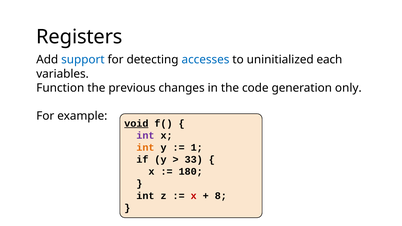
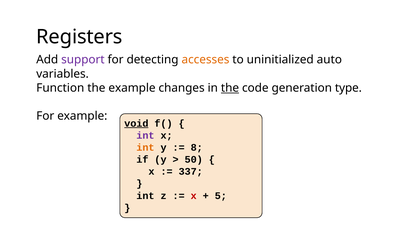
support colour: blue -> purple
accesses colour: blue -> orange
each: each -> auto
the previous: previous -> example
the at (230, 88) underline: none -> present
only: only -> type
1: 1 -> 8
33: 33 -> 50
180: 180 -> 337
8: 8 -> 5
